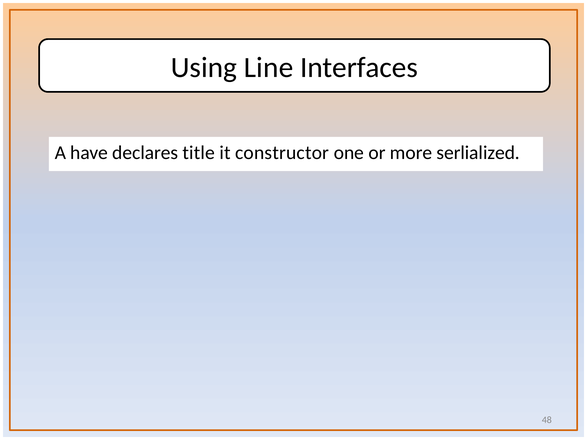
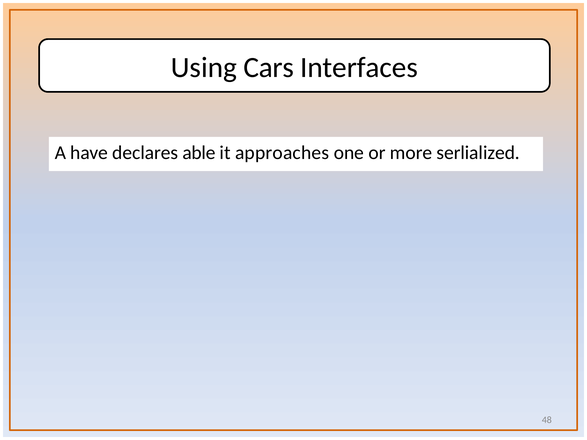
Line: Line -> Cars
title: title -> able
constructor: constructor -> approaches
